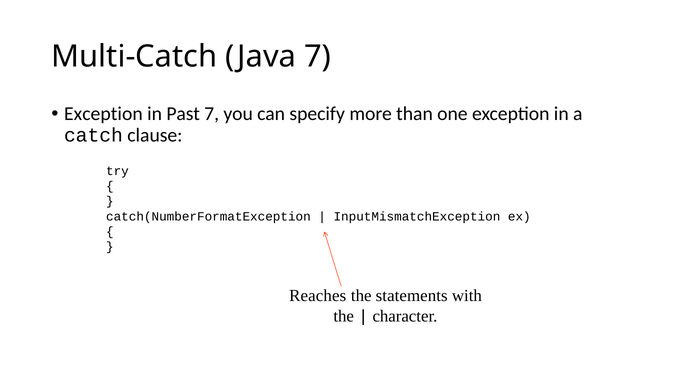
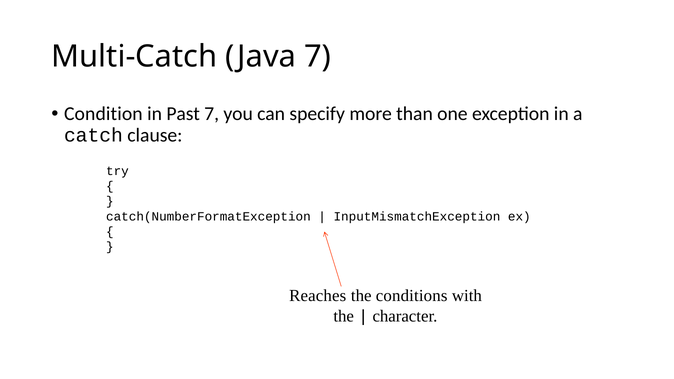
Exception at (103, 114): Exception -> Condition
statements: statements -> conditions
